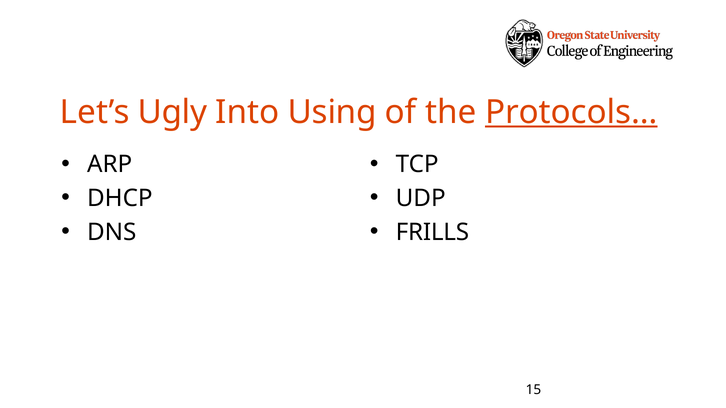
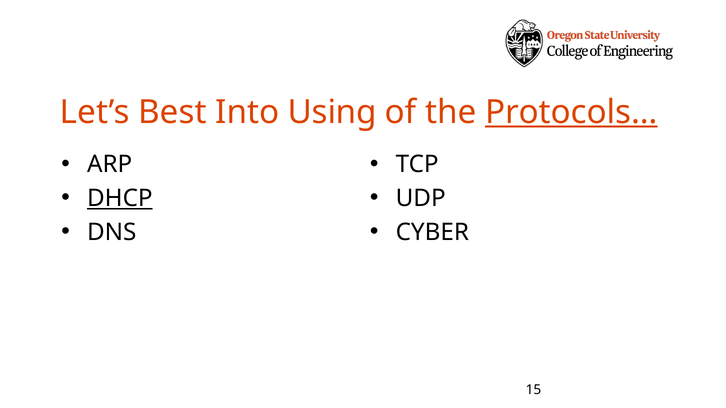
Ugly: Ugly -> Best
DHCP underline: none -> present
FRILLS: FRILLS -> CYBER
